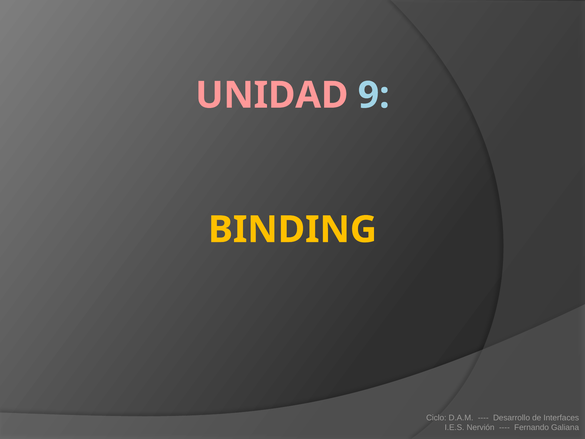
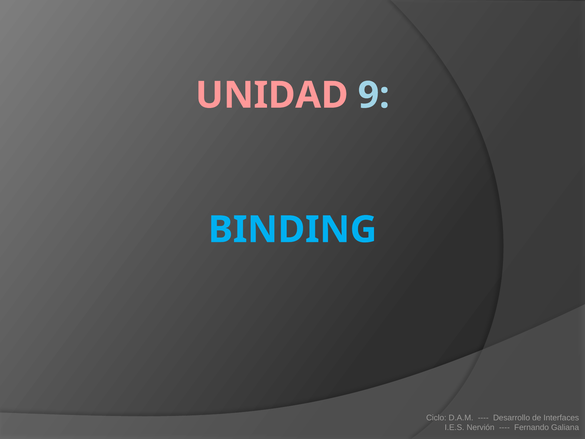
BINDING colour: yellow -> light blue
